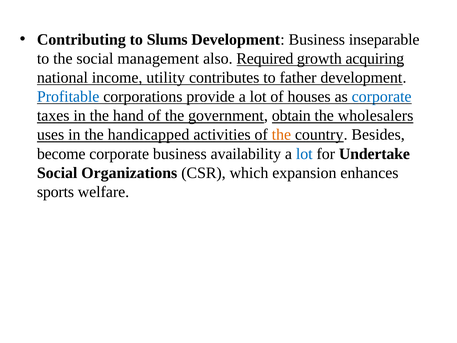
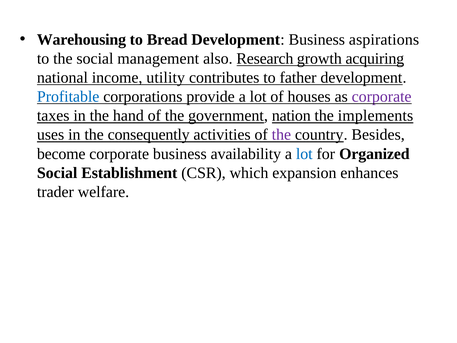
Contributing: Contributing -> Warehousing
Slums: Slums -> Bread
inseparable: inseparable -> aspirations
Required: Required -> Research
corporate at (382, 97) colour: blue -> purple
obtain: obtain -> nation
wholesalers: wholesalers -> implements
handicapped: handicapped -> consequently
the at (281, 135) colour: orange -> purple
Undertake: Undertake -> Organized
Organizations: Organizations -> Establishment
sports: sports -> trader
